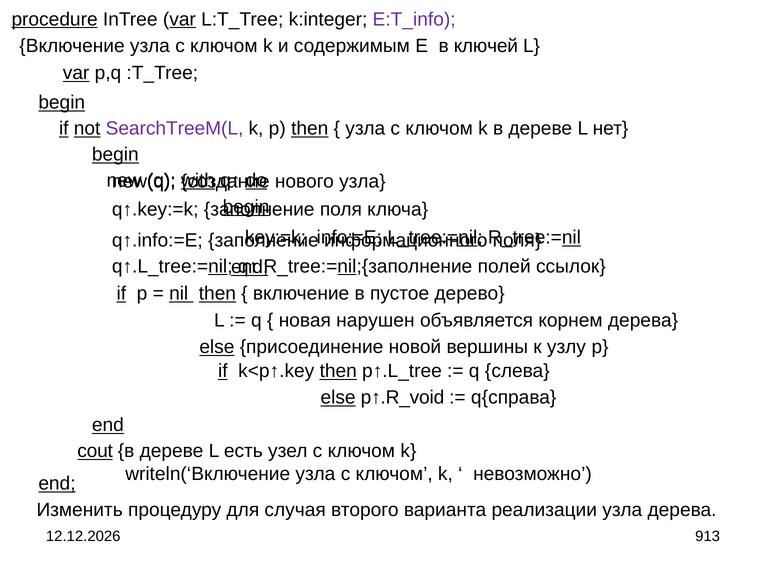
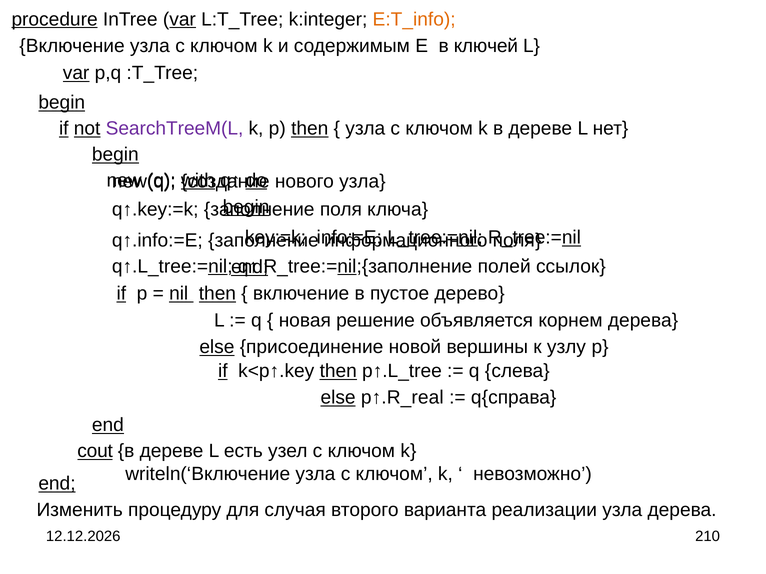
E:T_info colour: purple -> orange
нарушен: нарушен -> решение
p↑.R_void: p↑.R_void -> p↑.R_real
913: 913 -> 210
